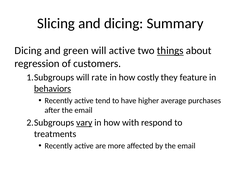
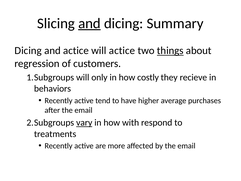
and at (89, 23) underline: none -> present
and green: green -> actice
will active: active -> actice
rate: rate -> only
feature: feature -> recieve
behaviors underline: present -> none
